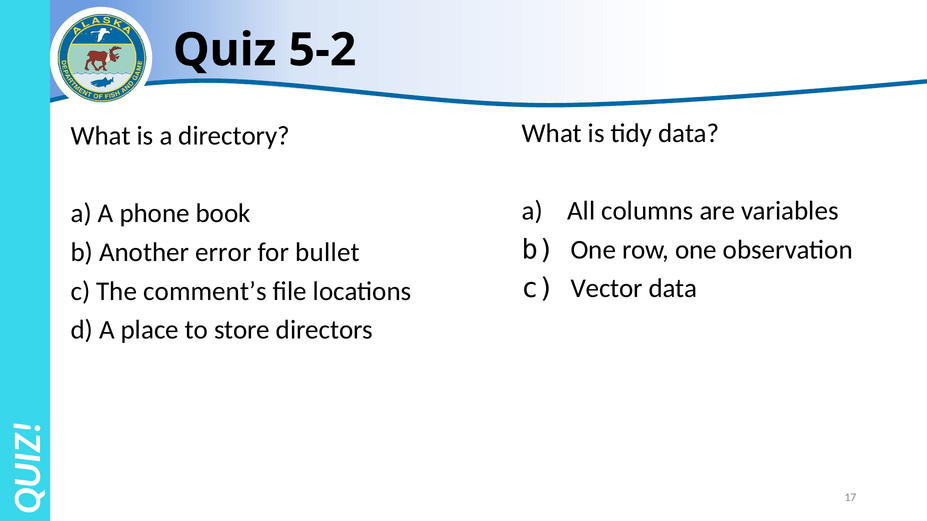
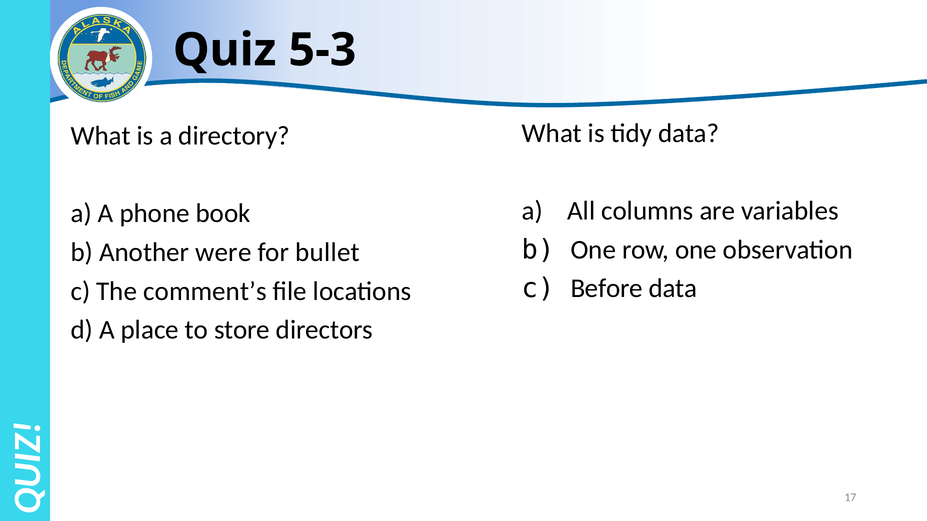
5-2: 5-2 -> 5-3
error: error -> were
Vector: Vector -> Before
